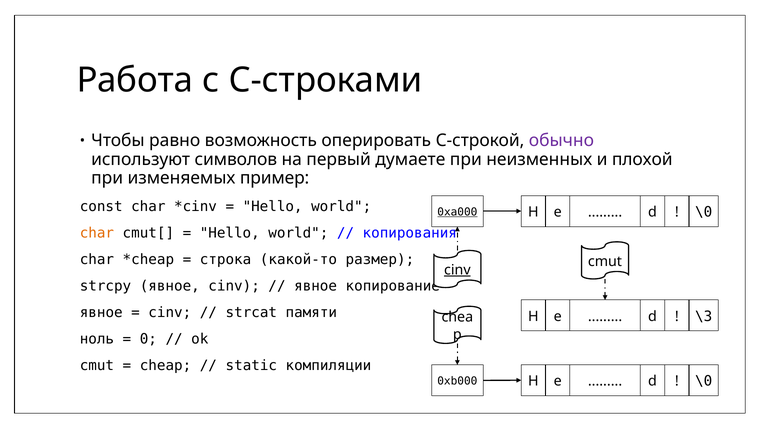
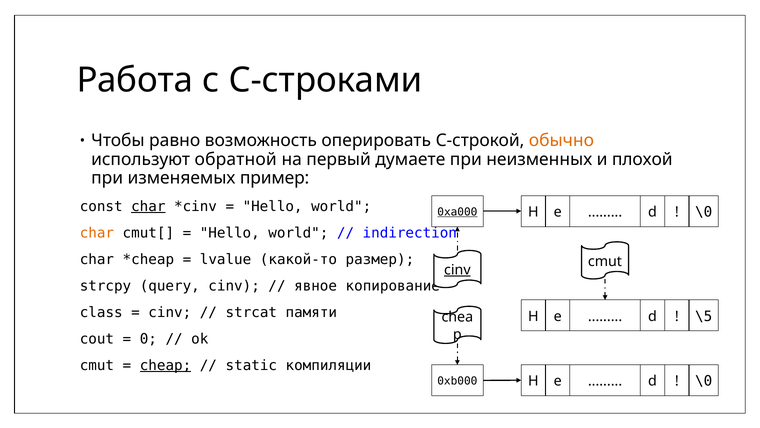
обычно colour: purple -> orange
символов: символов -> обратной
char at (148, 206) underline: none -> present
копирования: копирования -> indirection
строка: строка -> lvalue
strcpy явное: явное -> query
явное at (101, 312): явное -> class
\3: \3 -> \5
ноль: ноль -> cout
cheap underline: none -> present
